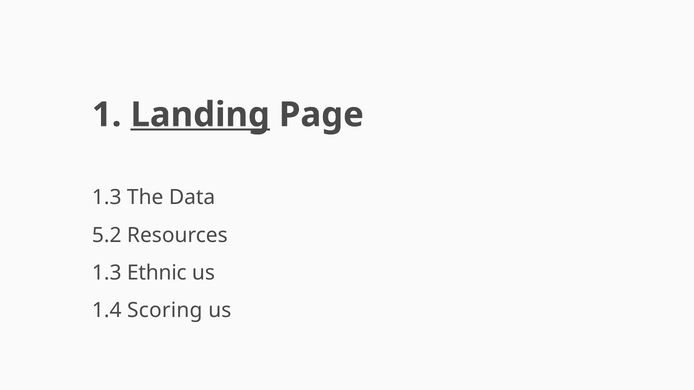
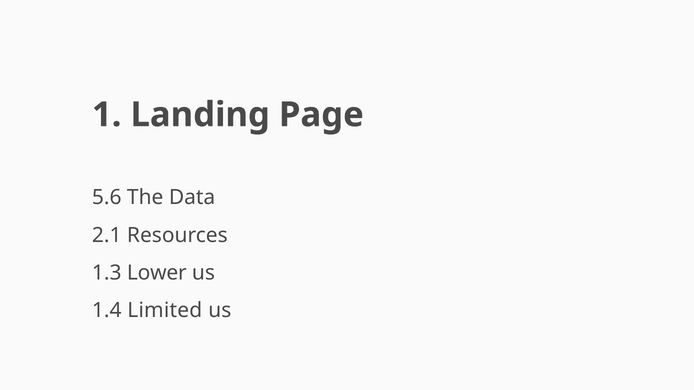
Landing underline: present -> none
1.3 at (107, 198): 1.3 -> 5.6
5.2: 5.2 -> 2.1
Ethnic: Ethnic -> Lower
Scoring: Scoring -> Limited
